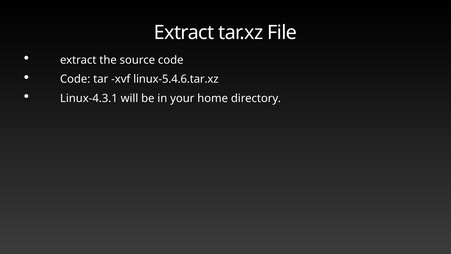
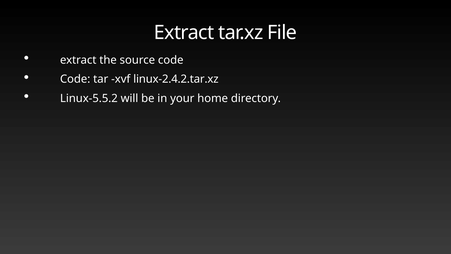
linux-5.4.6.tar.xz: linux-5.4.6.tar.xz -> linux-2.4.2.tar.xz
Linux-4.3.1: Linux-4.3.1 -> Linux-5.5.2
